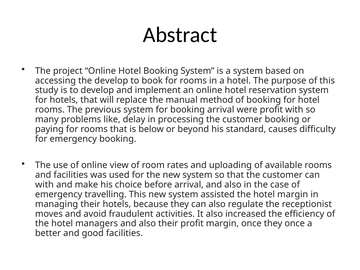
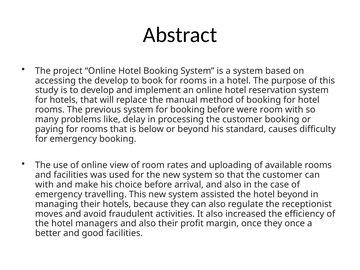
booking arrival: arrival -> before
were profit: profit -> room
hotel margin: margin -> beyond
